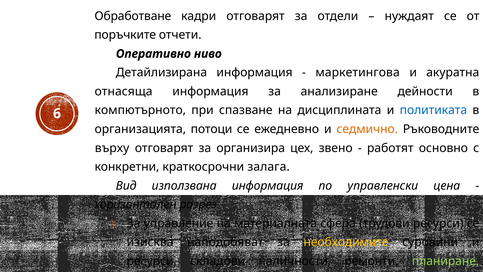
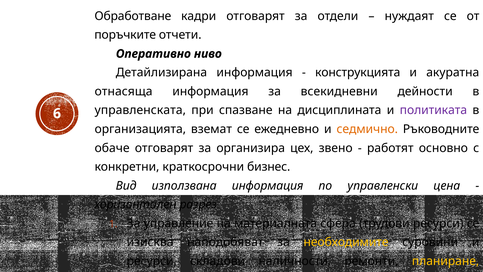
маркетингова: маркетингова -> конструкцията
анализиране: анализиране -> всекидневни
компютърното: компютърното -> управленската
политиката colour: blue -> purple
потоци: потоци -> вземат
върху: върху -> обаче
залага: залага -> бизнес
планиране colour: light green -> yellow
